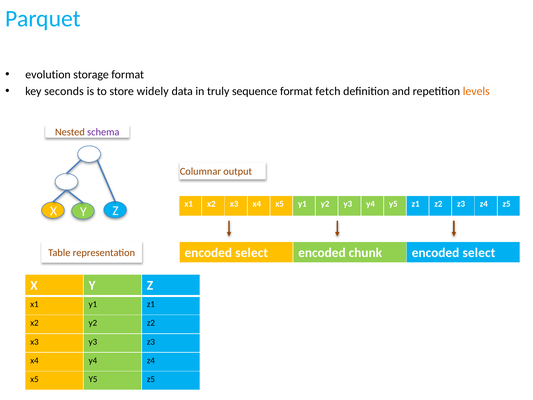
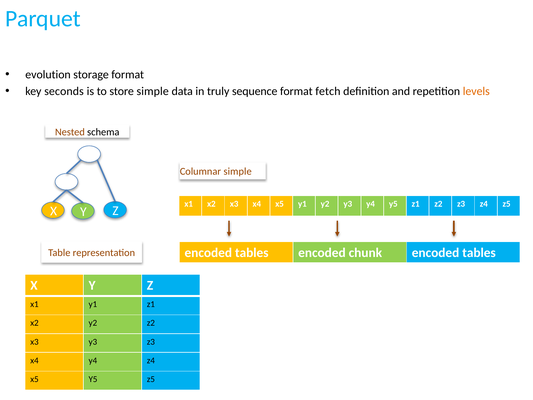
store widely: widely -> simple
schema colour: purple -> black
Columnar output: output -> simple
select at (252, 252): select -> tables
chunk encoded select: select -> tables
